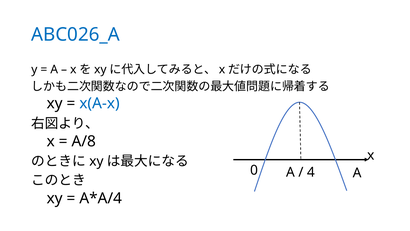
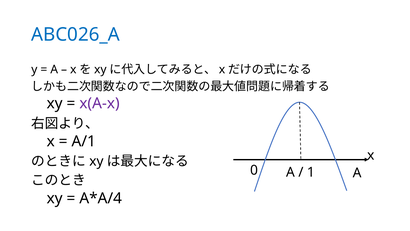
x(A-x colour: blue -> purple
A/8: A/8 -> A/1
4: 4 -> 1
